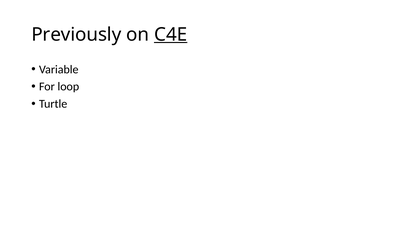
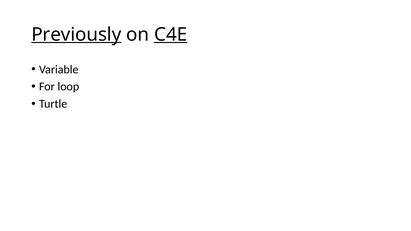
Previously underline: none -> present
